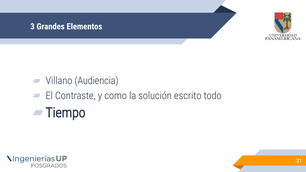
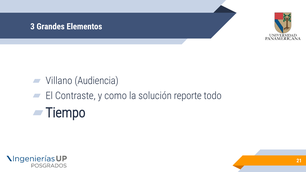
escrito: escrito -> reporte
